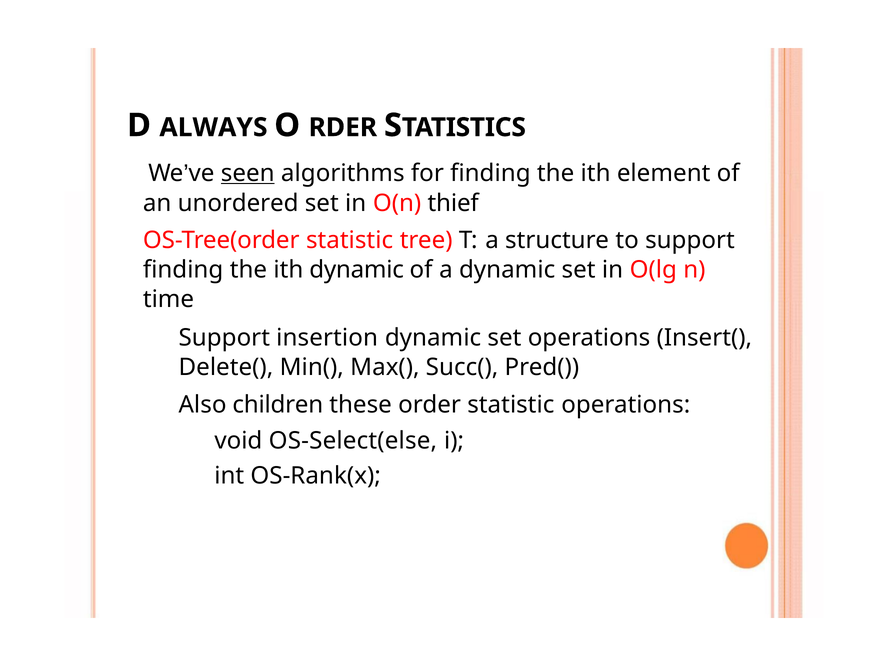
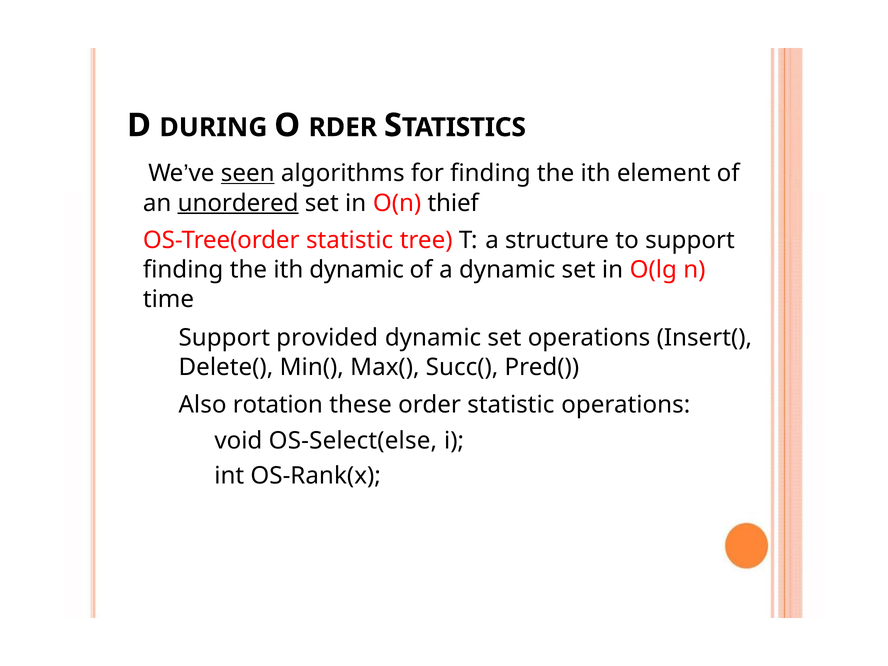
ALWAYS: ALWAYS -> DURING
unordered underline: none -> present
insertion: insertion -> provided
children: children -> rotation
